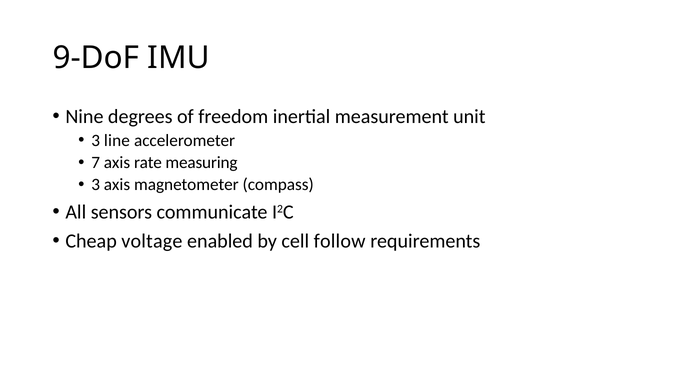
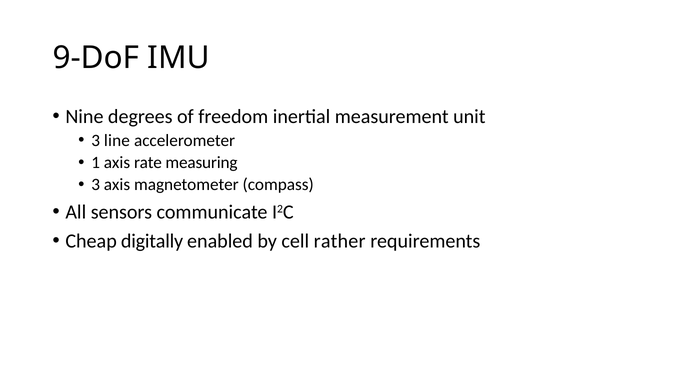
7: 7 -> 1
voltage: voltage -> digitally
follow: follow -> rather
